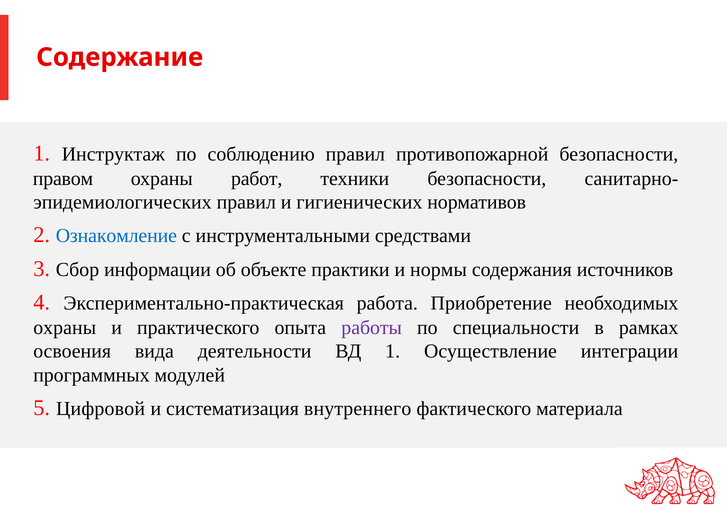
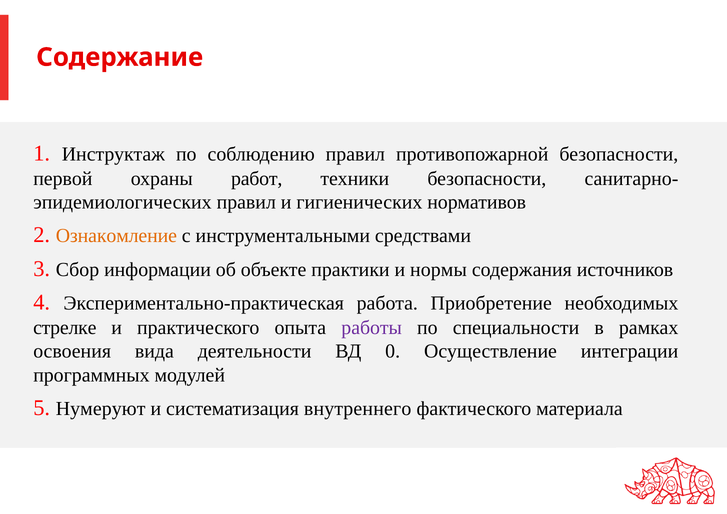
правом: правом -> первой
Ознакомление colour: blue -> orange
охраны at (65, 328): охраны -> стрелке
ВД 1: 1 -> 0
Цифровой: Цифровой -> Нумеруют
